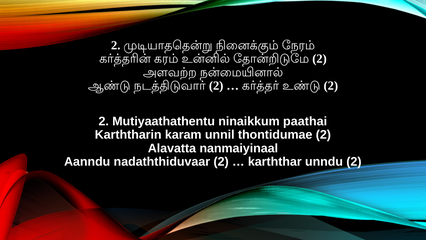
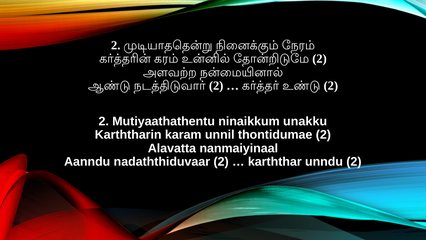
paathai: paathai -> unakku
